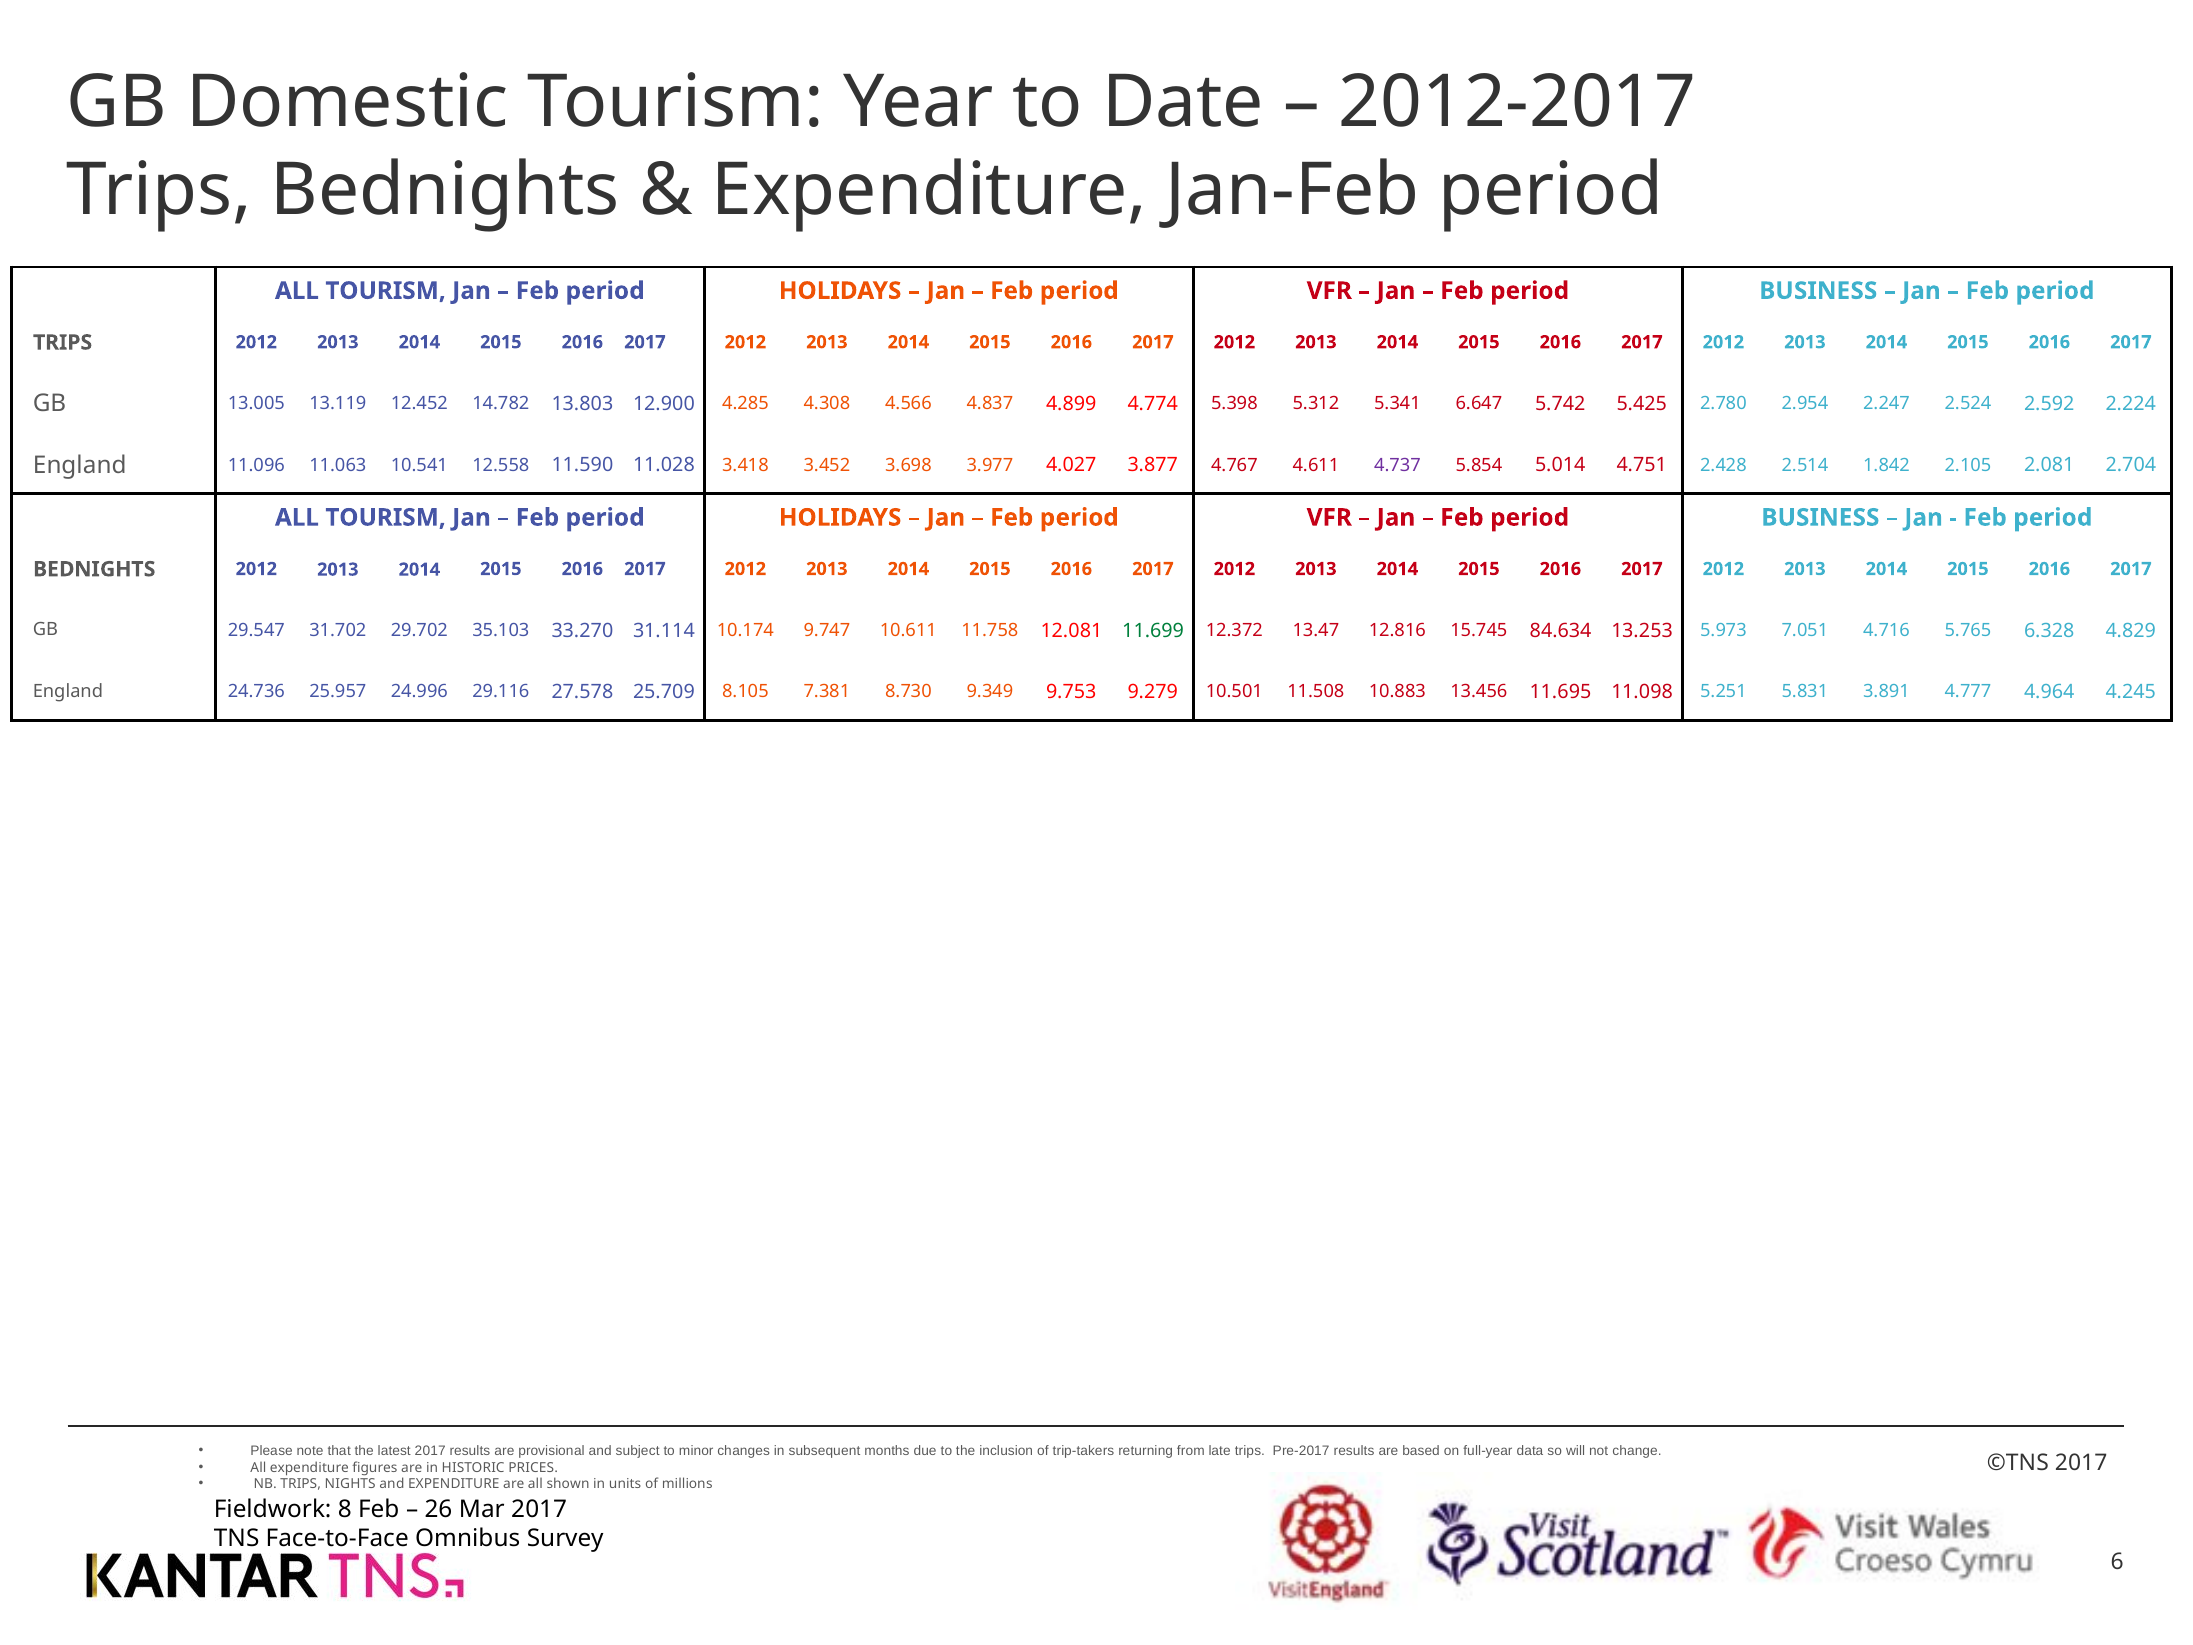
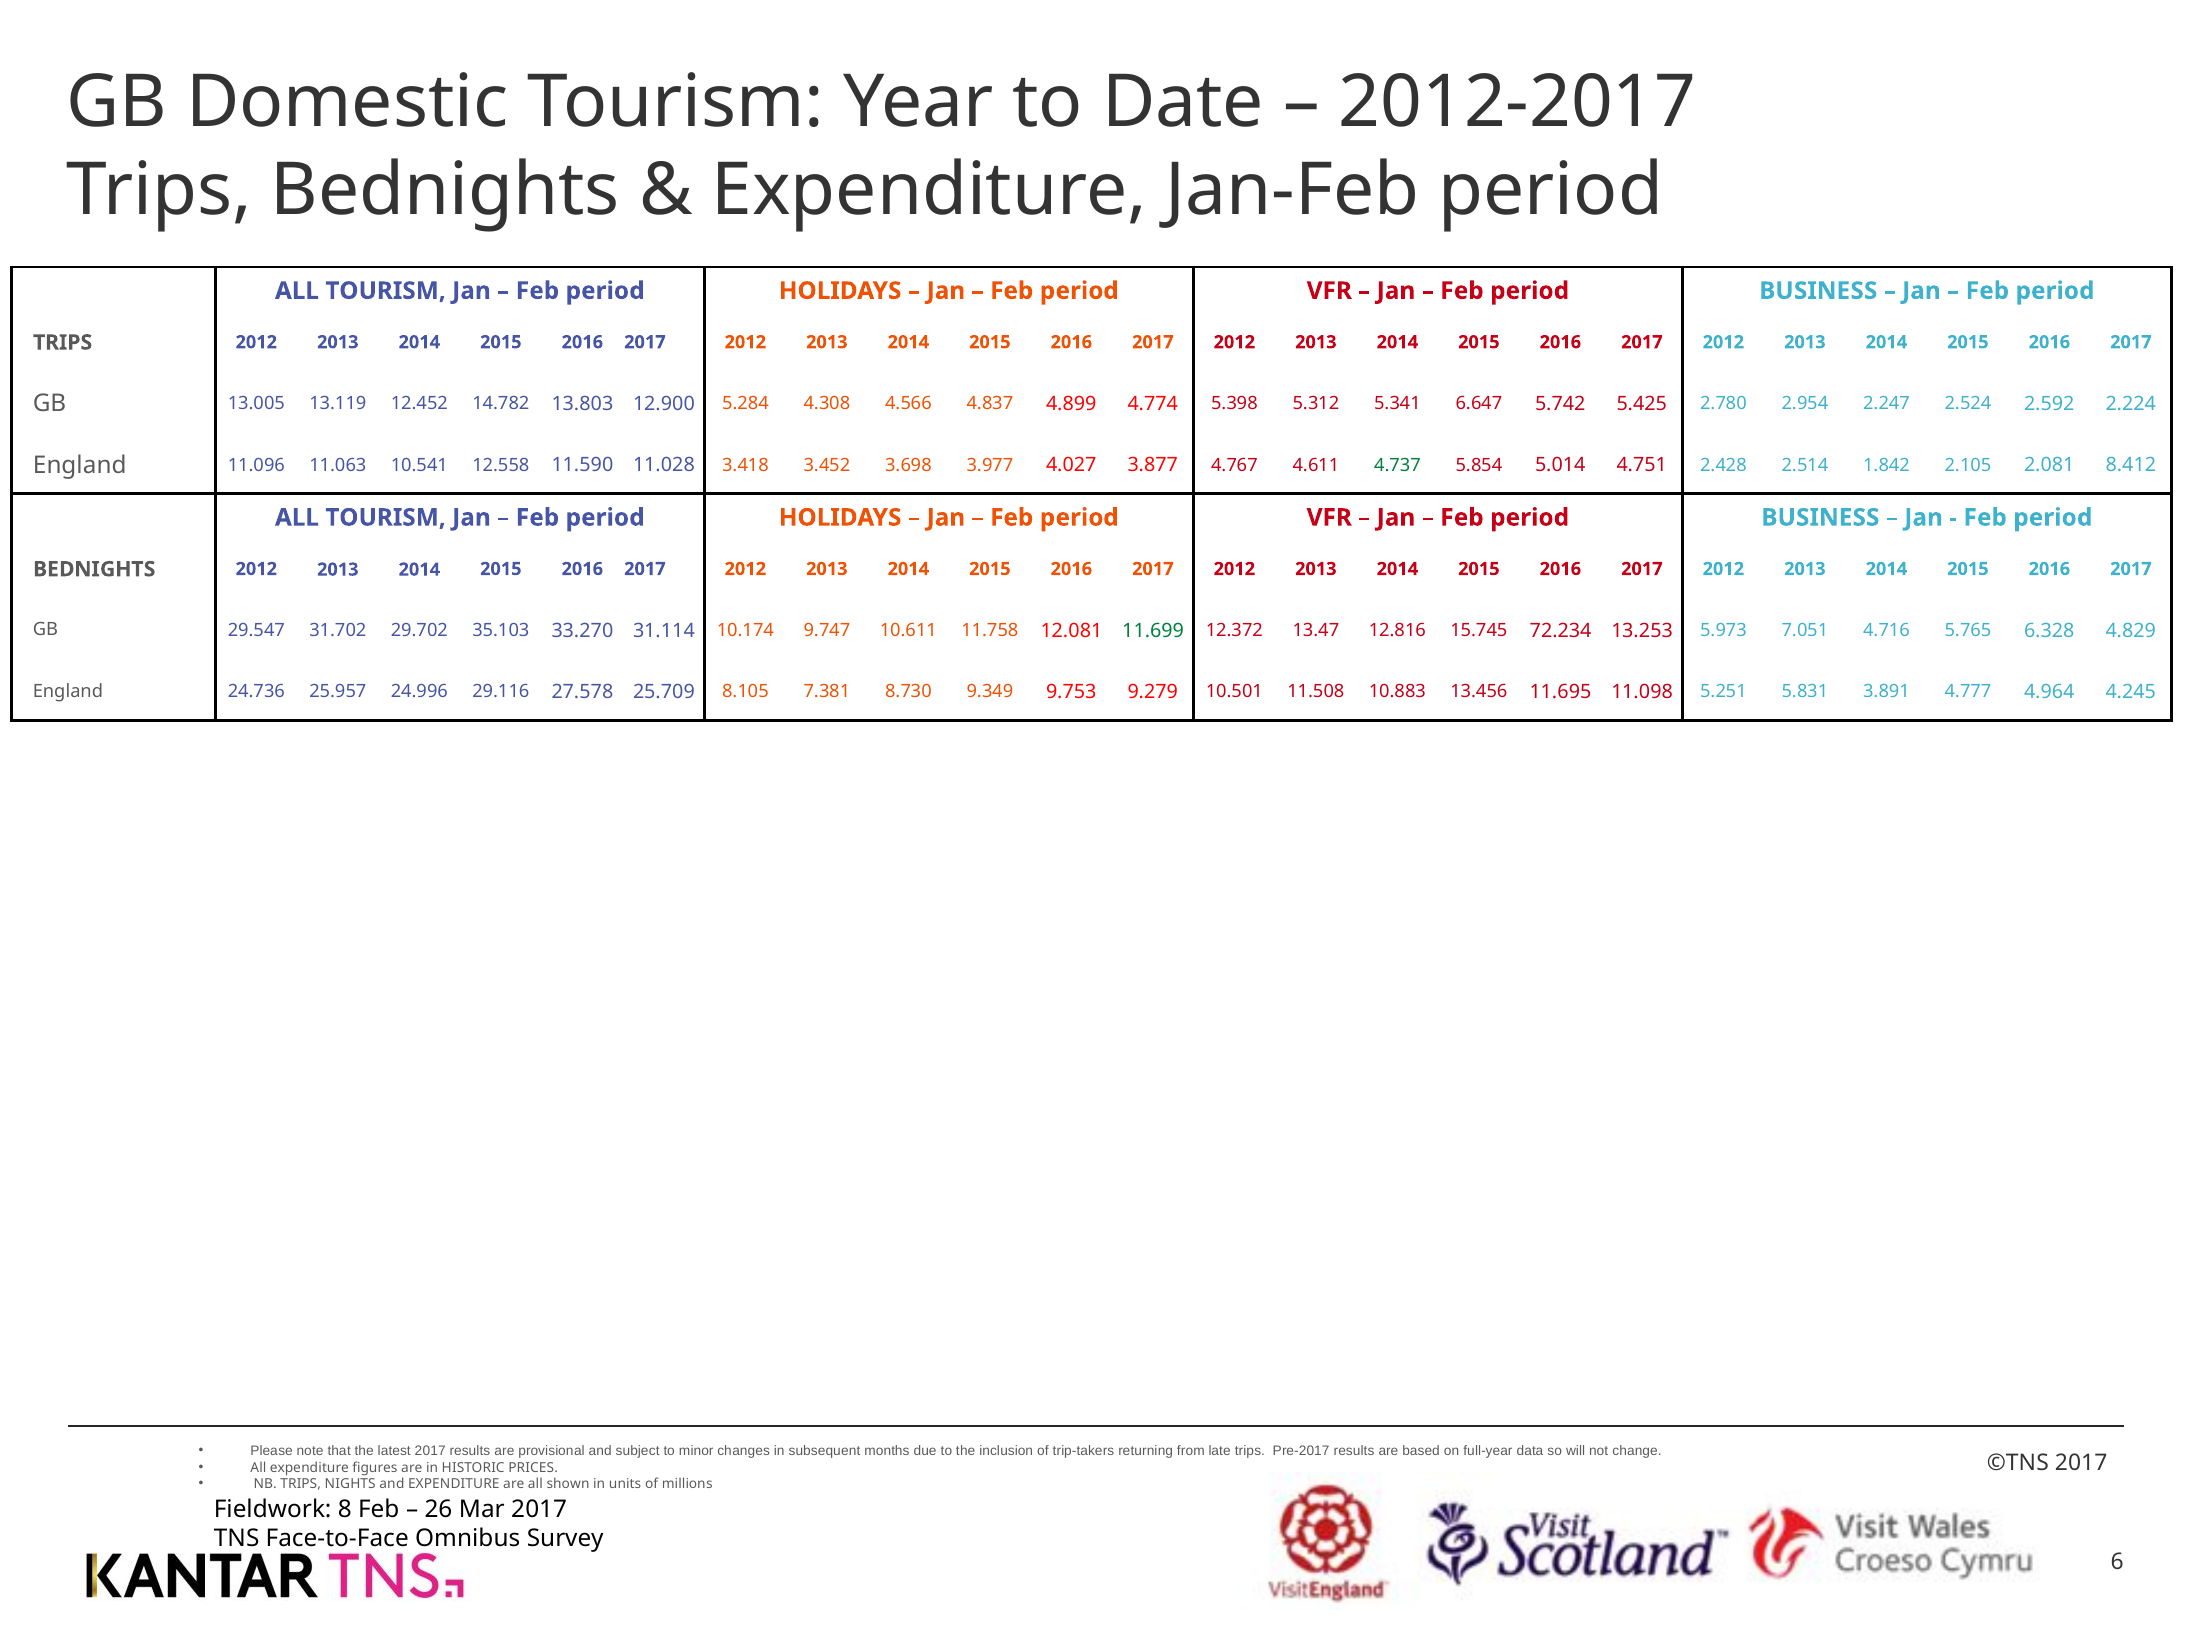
4.285: 4.285 -> 5.284
4.737 colour: purple -> green
2.704: 2.704 -> 8.412
84.634: 84.634 -> 72.234
